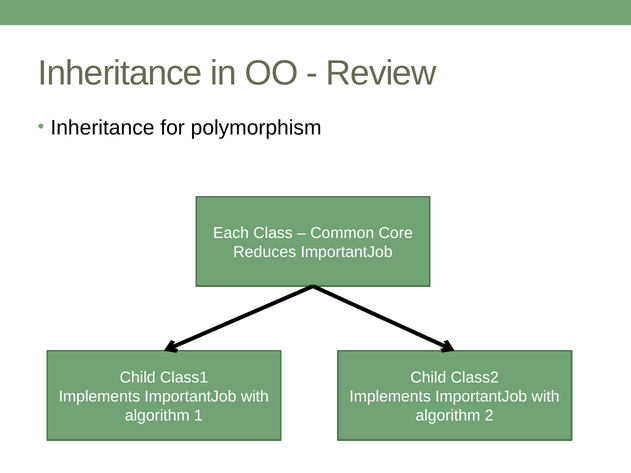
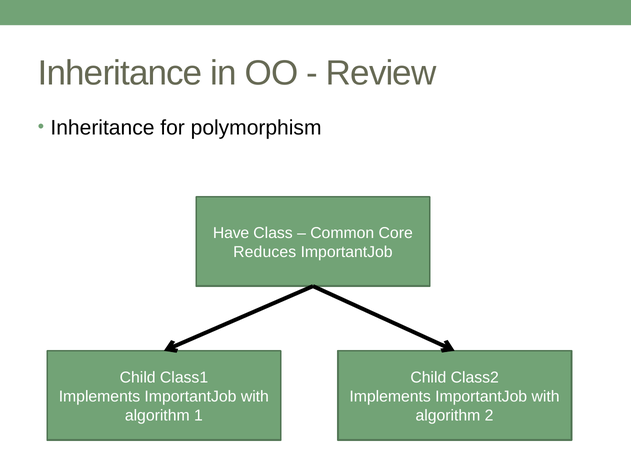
Each: Each -> Have
